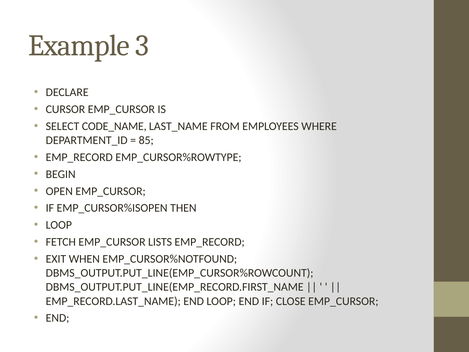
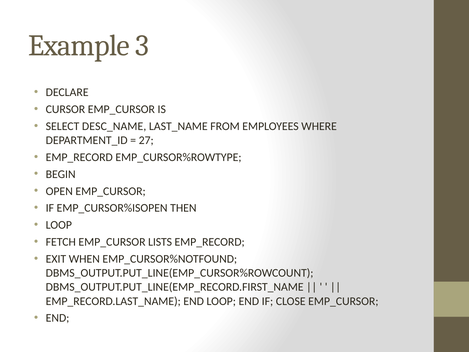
CODE_NAME: CODE_NAME -> DESC_NAME
85: 85 -> 27
